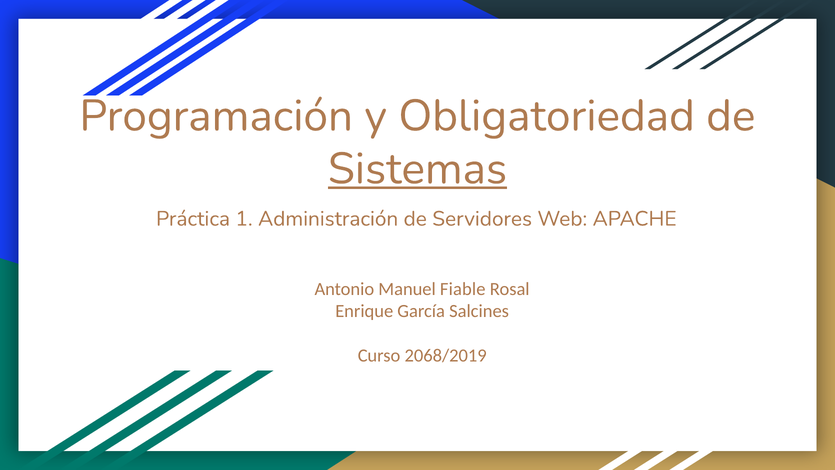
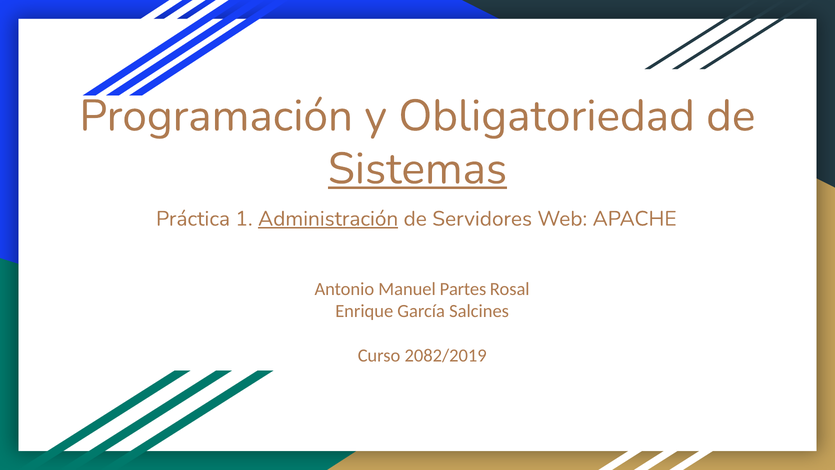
Administración underline: none -> present
Fiable: Fiable -> Partes
2068/2019: 2068/2019 -> 2082/2019
